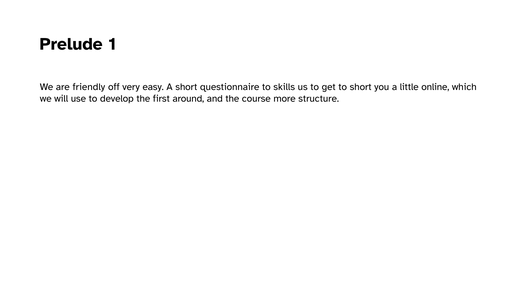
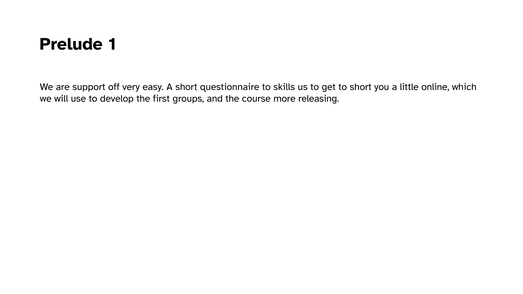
friendly: friendly -> support
around: around -> groups
structure: structure -> releasing
